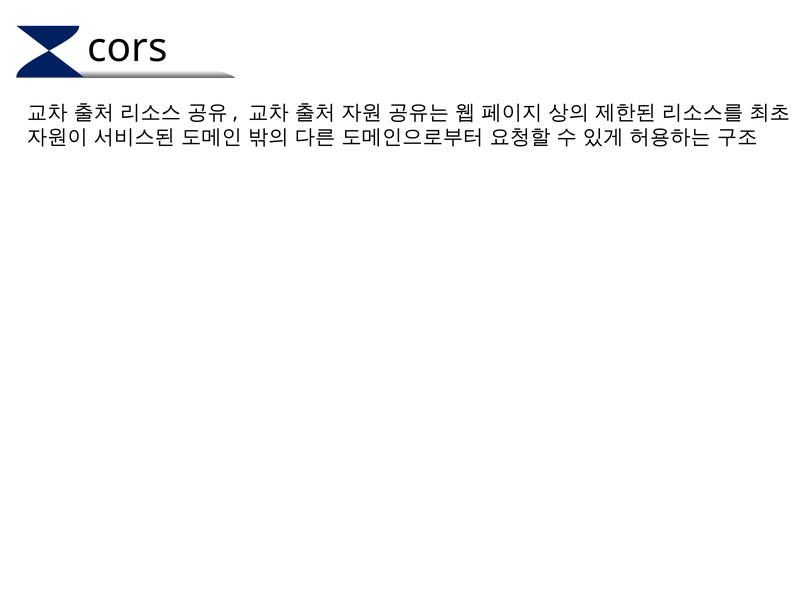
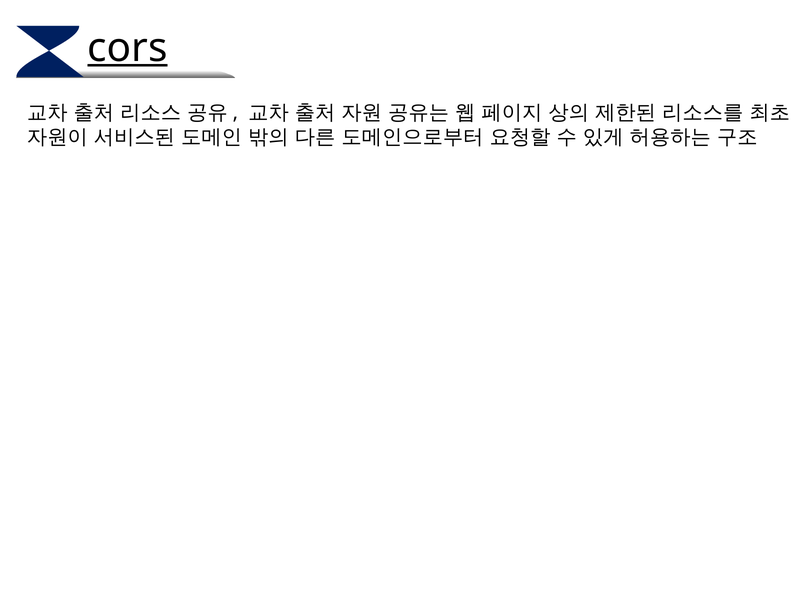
cors underline: none -> present
